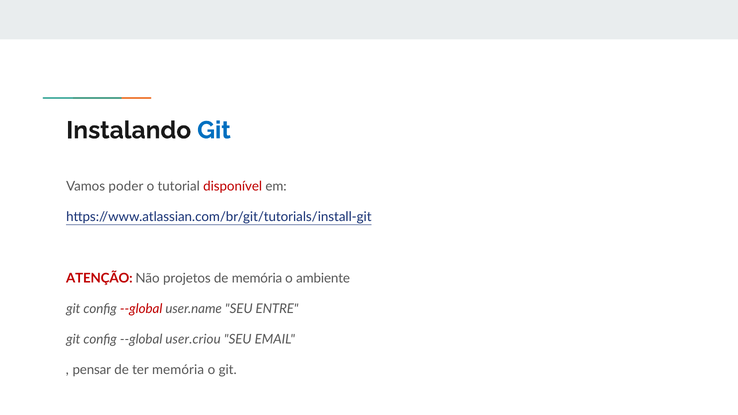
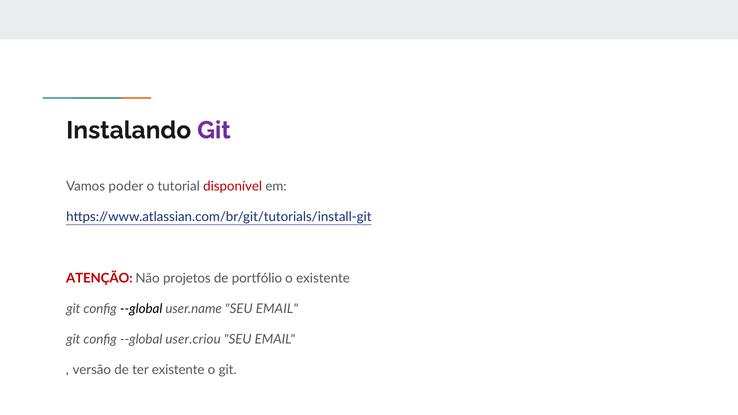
Git at (214, 130) colour: blue -> purple
de memória: memória -> portfólio
o ambiente: ambiente -> existente
--global at (141, 309) colour: red -> black
user.name SEU ENTRE: ENTRE -> EMAIL
pensar: pensar -> versão
ter memória: memória -> existente
